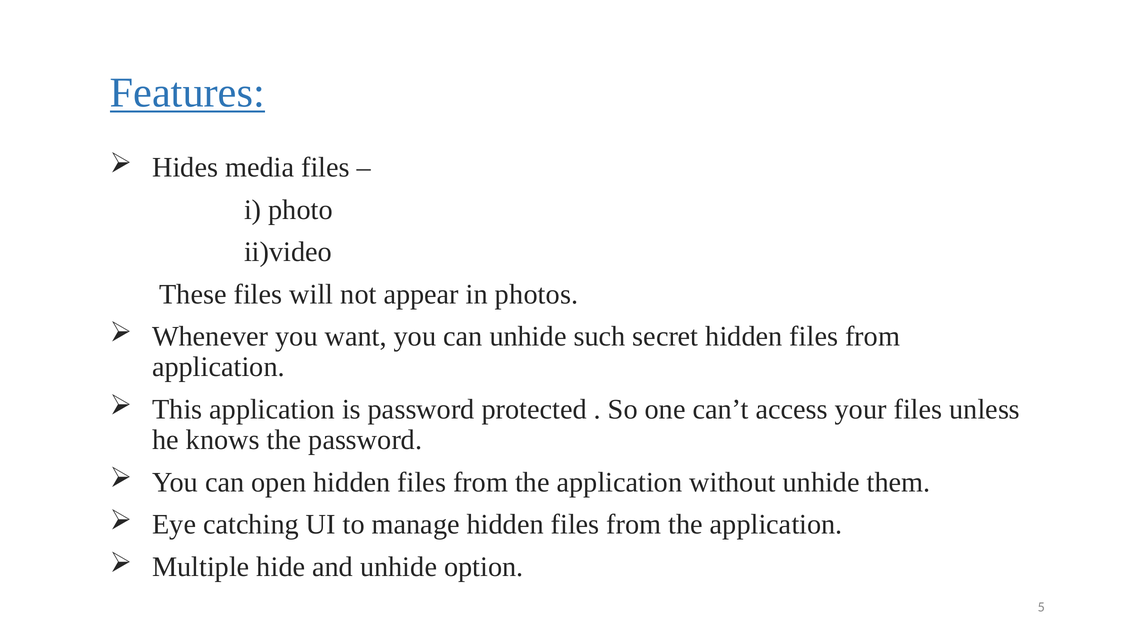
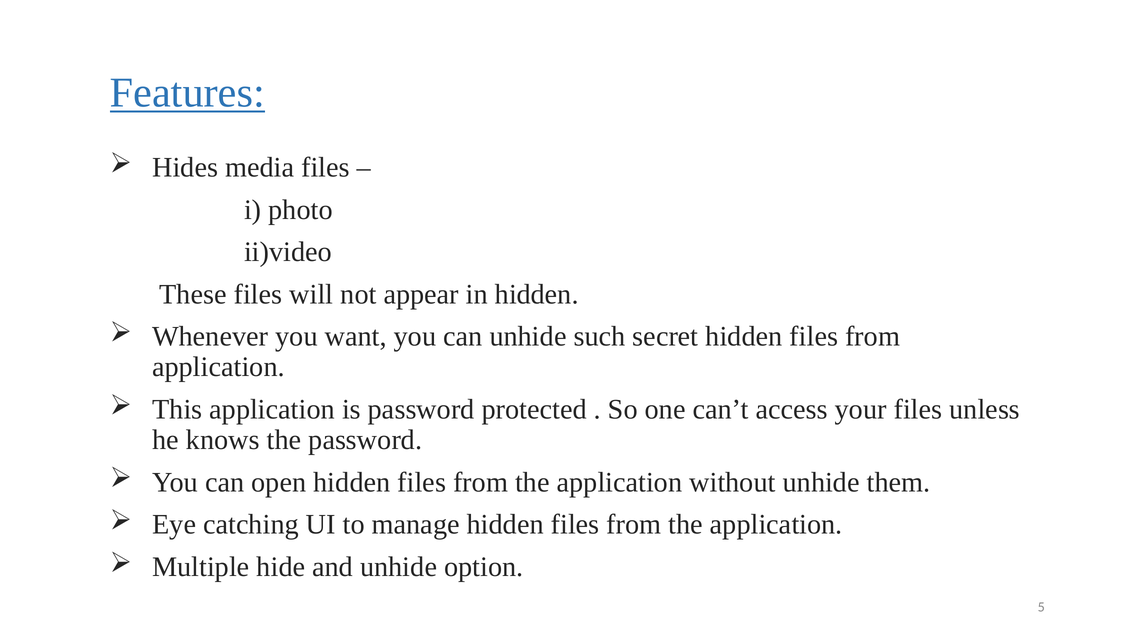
in photos: photos -> hidden
